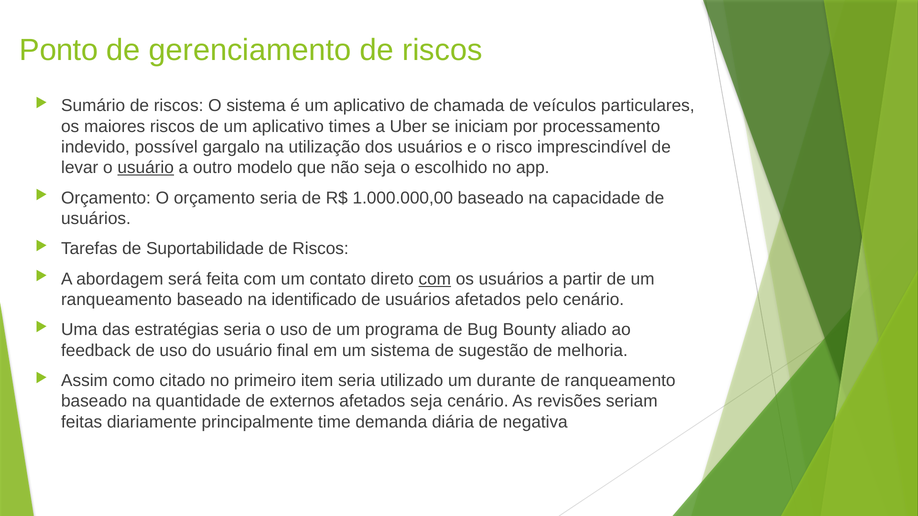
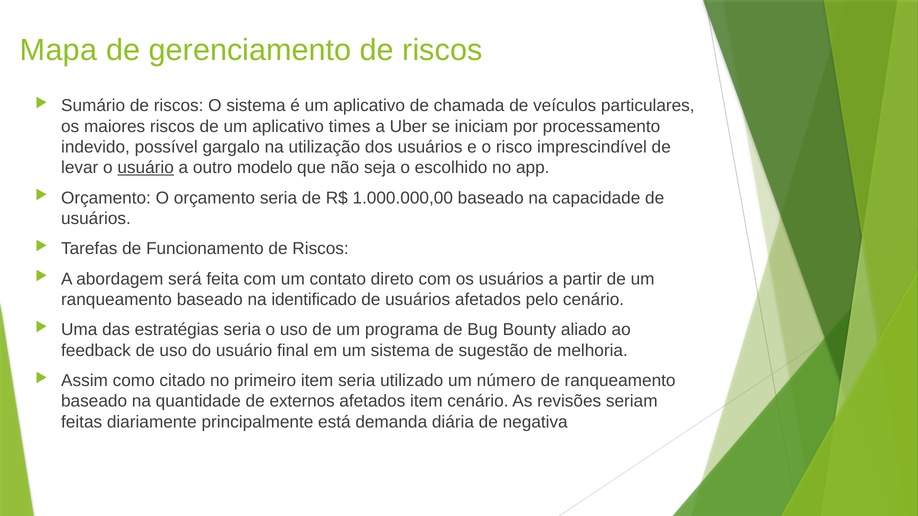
Ponto: Ponto -> Mapa
Suportabilidade: Suportabilidade -> Funcionamento
com at (435, 279) underline: present -> none
durante: durante -> número
afetados seja: seja -> item
time: time -> está
